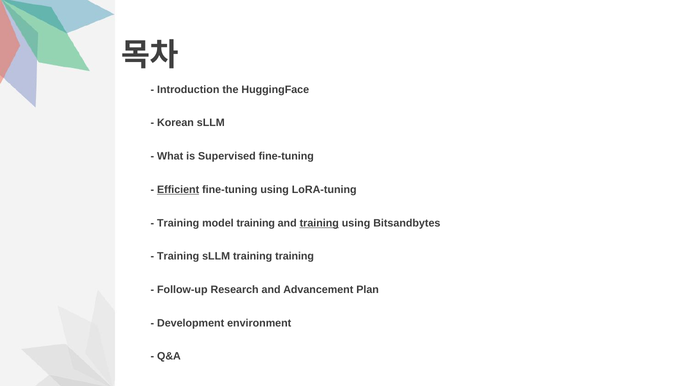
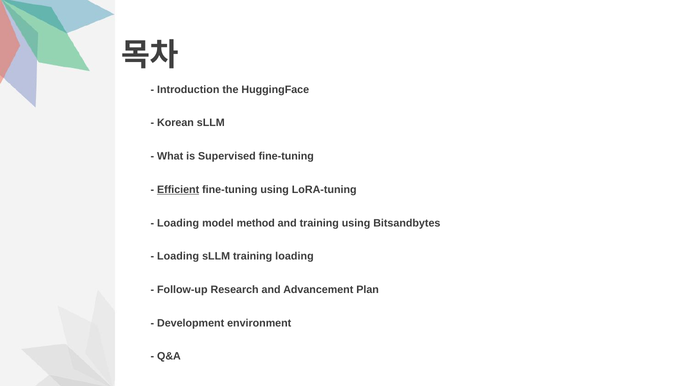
Training at (178, 223): Training -> Loading
model training: training -> method
training at (319, 223) underline: present -> none
Training at (178, 256): Training -> Loading
training training: training -> loading
